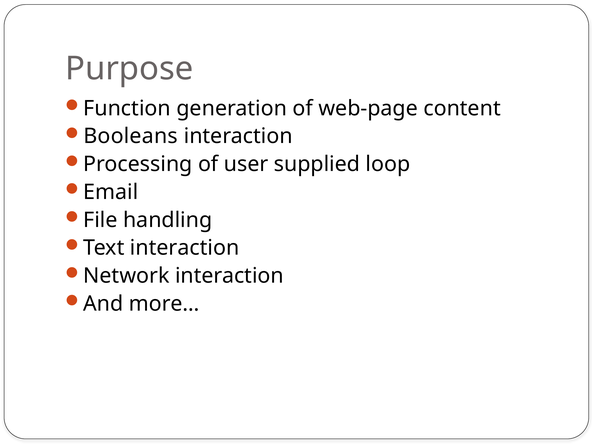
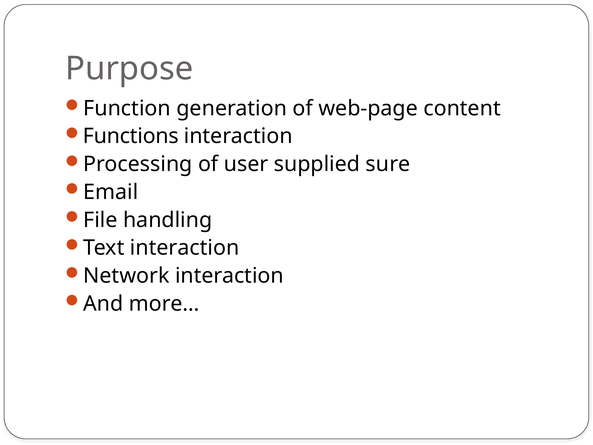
Booleans: Booleans -> Functions
loop: loop -> sure
